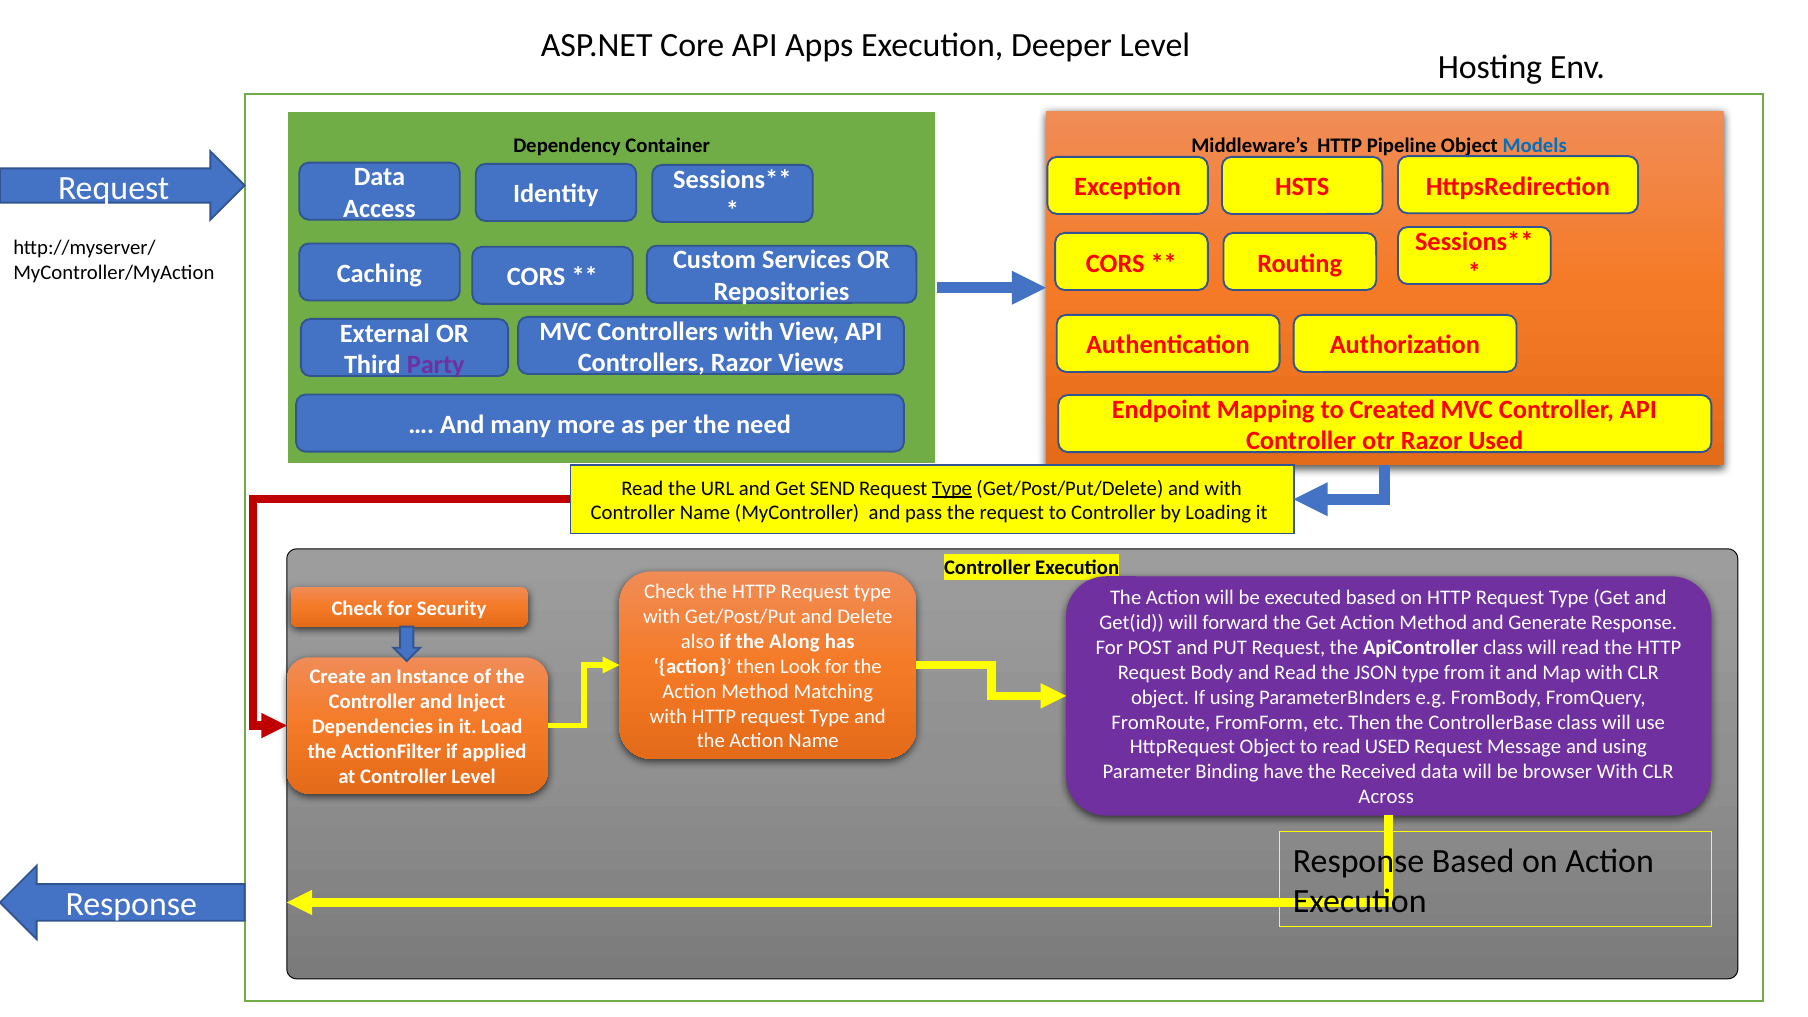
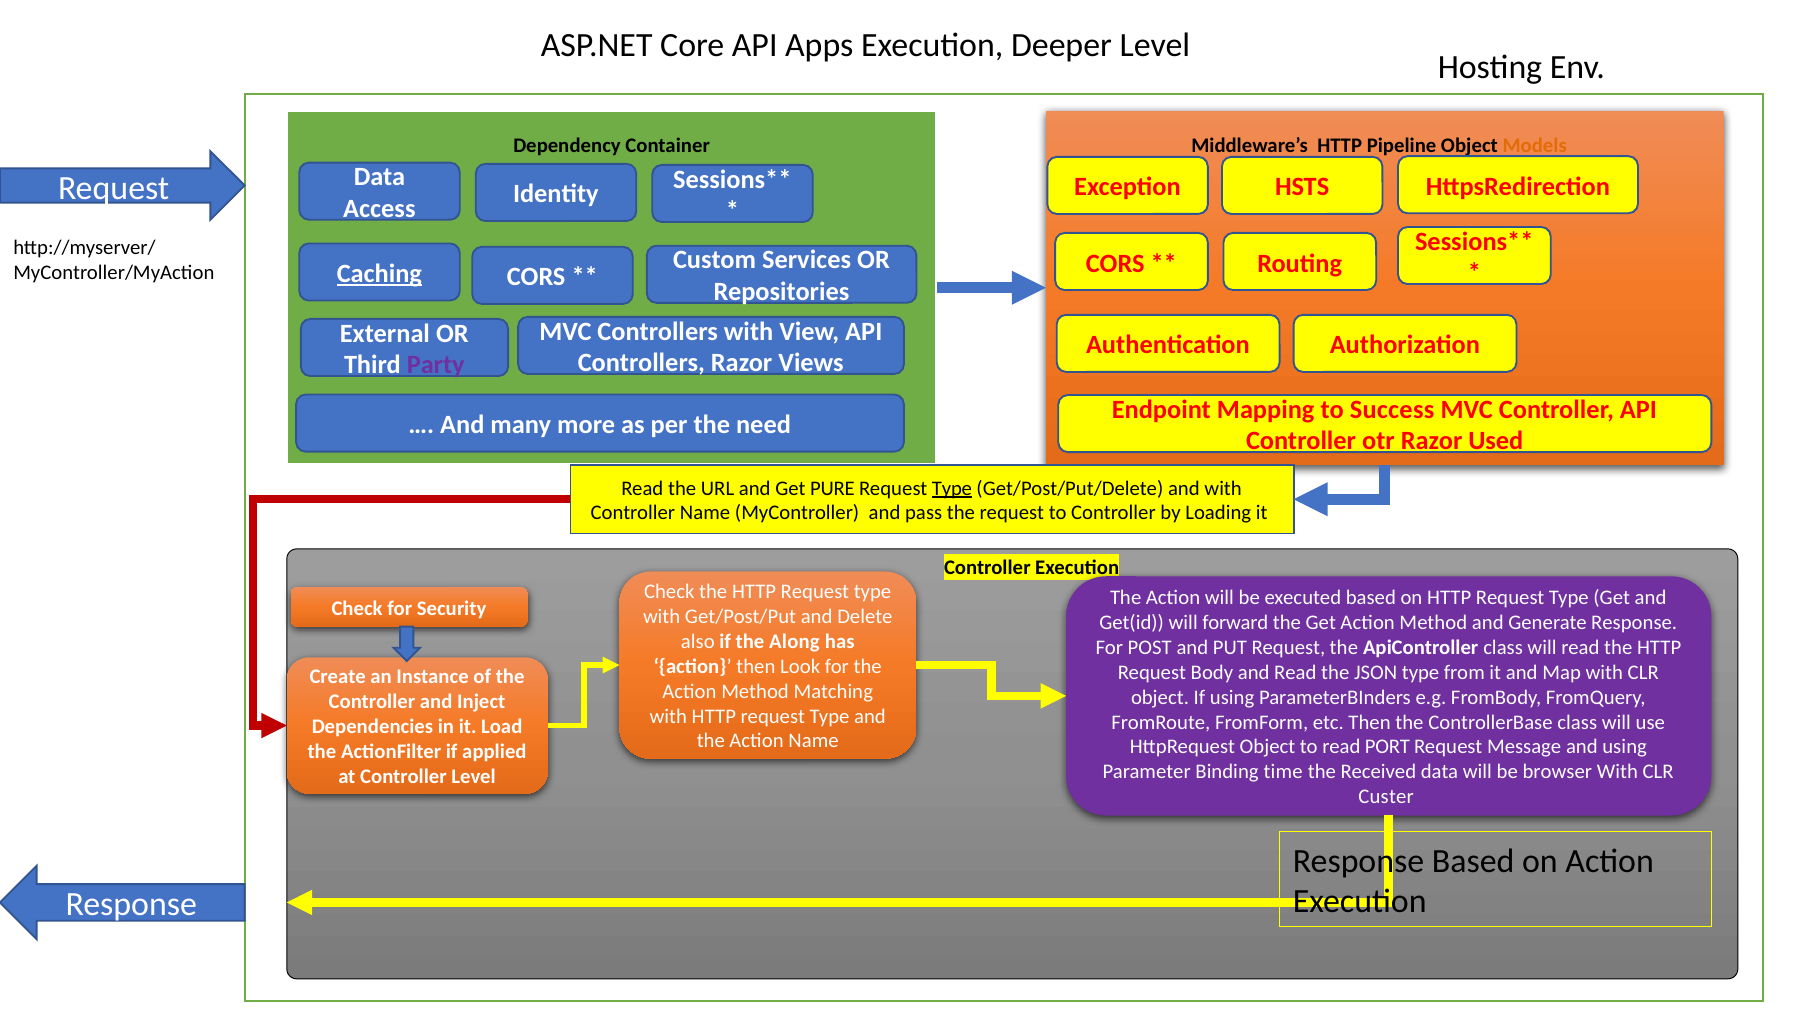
Models colour: blue -> orange
Caching underline: none -> present
Created: Created -> Success
SEND: SEND -> PURE
read USED: USED -> PORT
have: have -> time
Across: Across -> Custer
